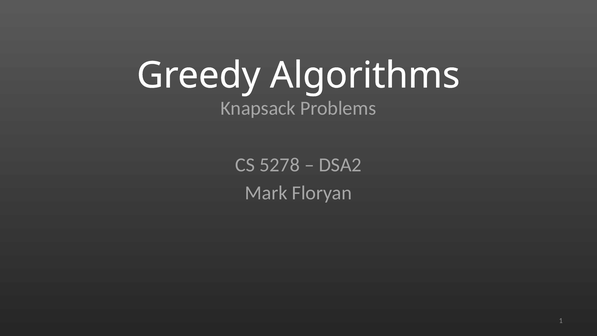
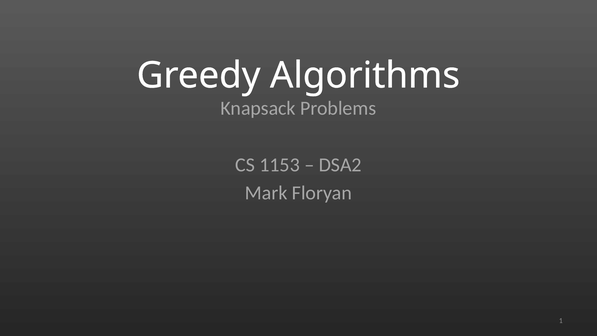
5278: 5278 -> 1153
